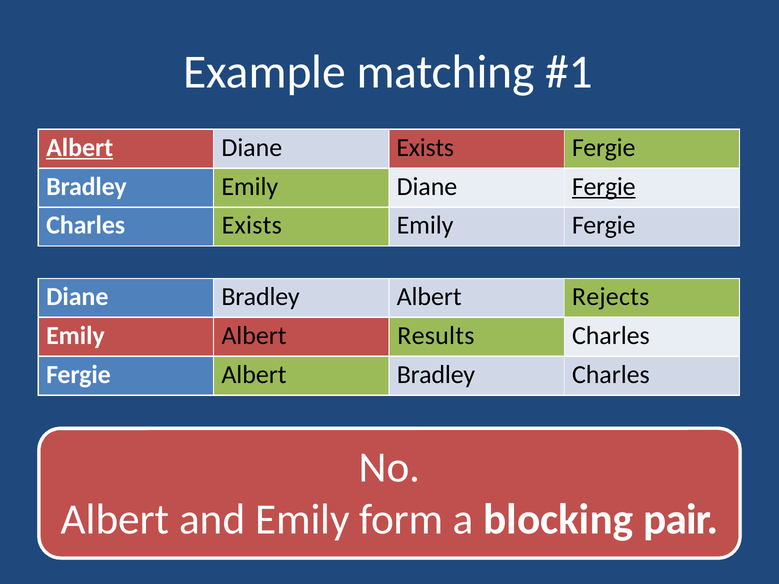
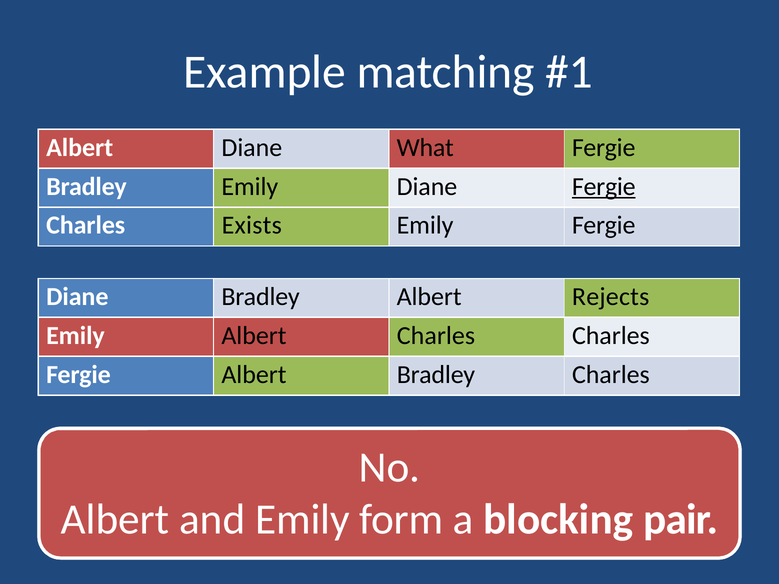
Albert at (80, 148) underline: present -> none
Diane Exists: Exists -> What
Albert Results: Results -> Charles
